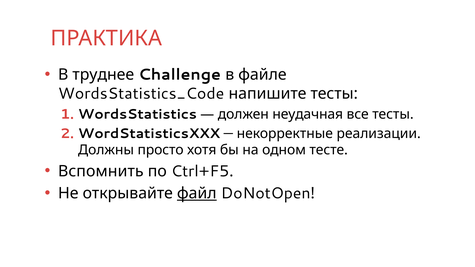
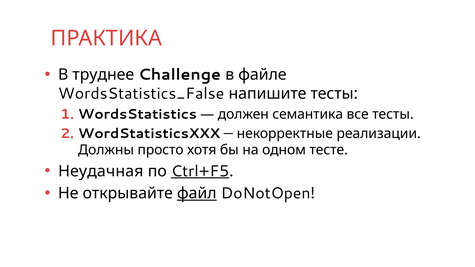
WordsStatistics_Code: WordsStatistics_Code -> WordsStatistics_False
неудачная: неудачная -> семантика
Вспомнить: Вспомнить -> Неудачная
Ctrl+F5 underline: none -> present
